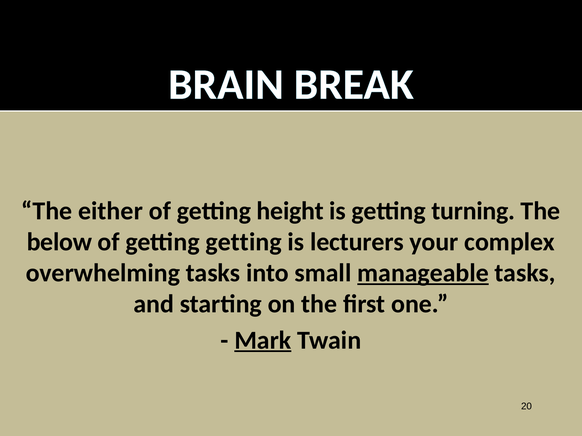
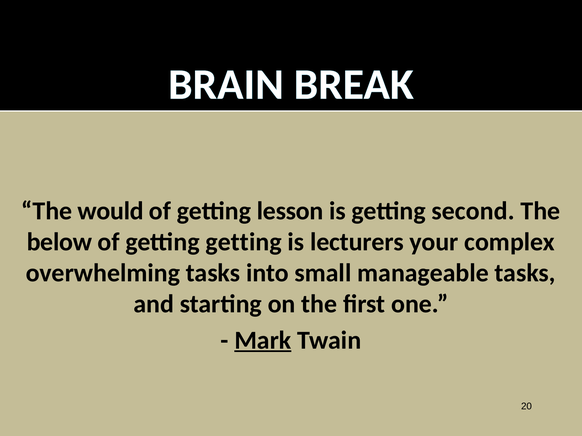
either: either -> would
height: height -> lesson
turning: turning -> second
manageable underline: present -> none
